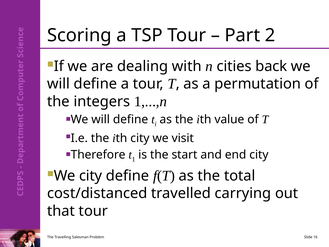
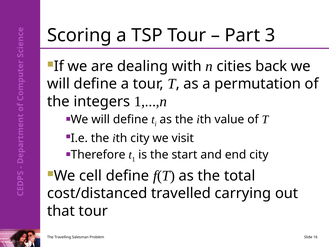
2: 2 -> 3
We city: city -> cell
